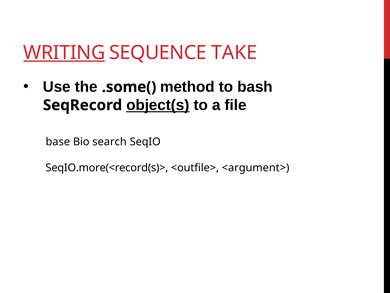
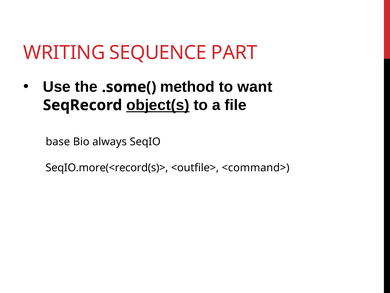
WRITING underline: present -> none
TAKE: TAKE -> PART
bash: bash -> want
search: search -> always
<argument>: <argument> -> <command>
